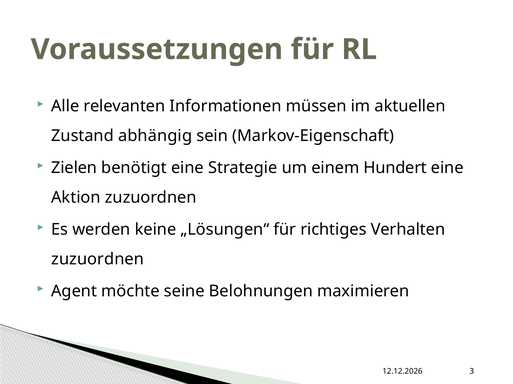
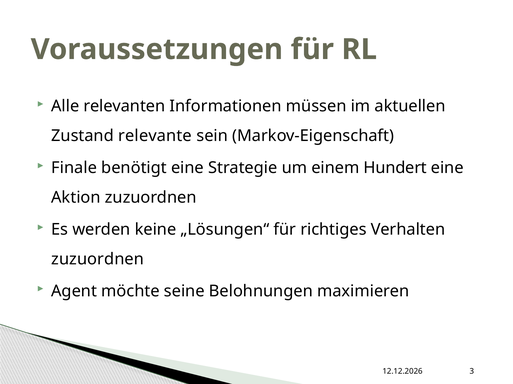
abhängig: abhängig -> relevante
Zielen: Zielen -> Finale
